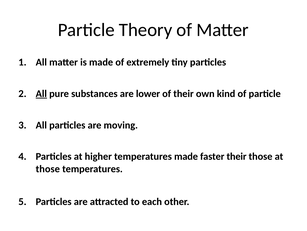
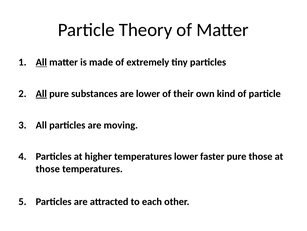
All at (41, 62) underline: none -> present
temperatures made: made -> lower
faster their: their -> pure
